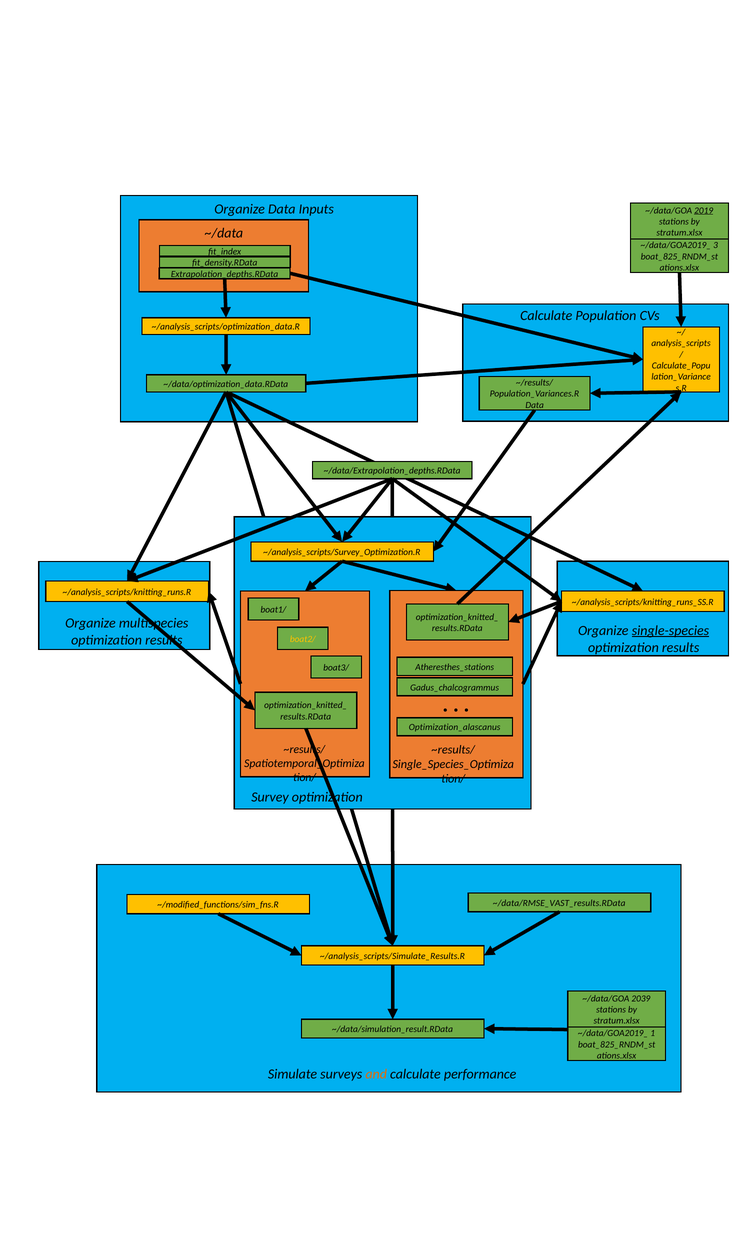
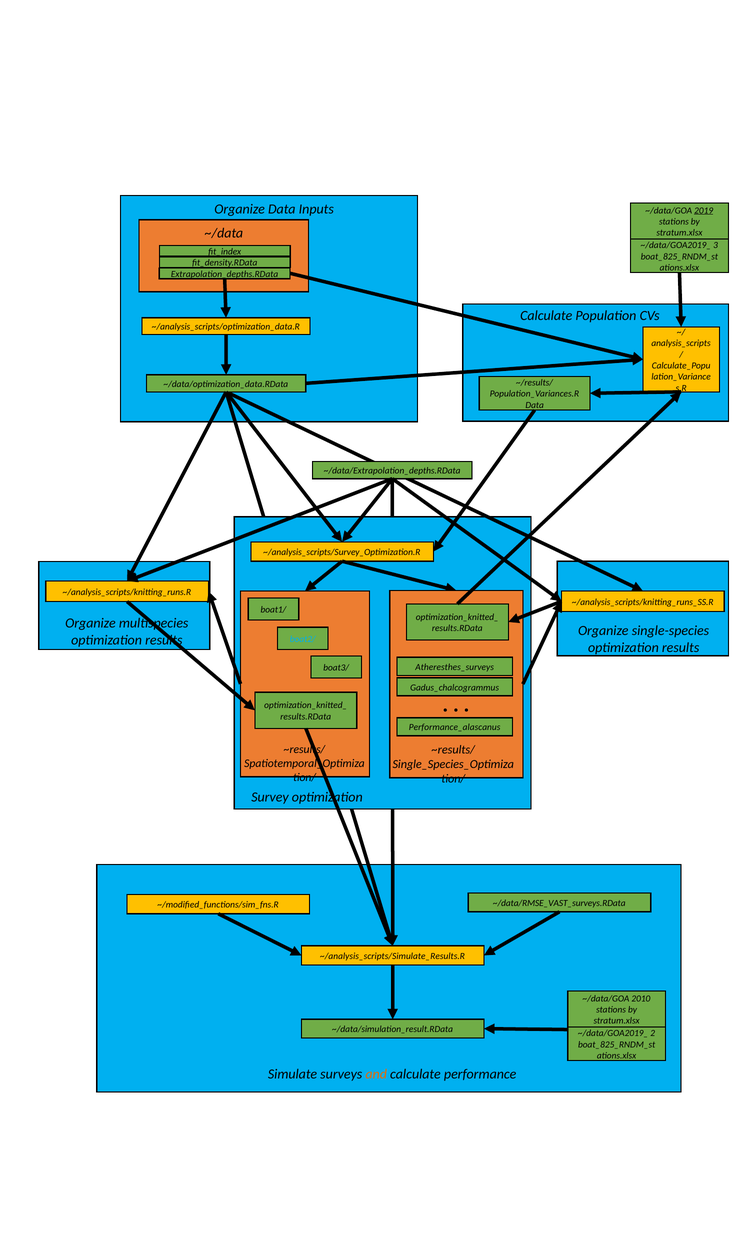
single-species underline: present -> none
boat2/ colour: yellow -> light blue
Atheresthes_stations: Atheresthes_stations -> Atheresthes_surveys
Optimization_alascanus: Optimization_alascanus -> Performance_alascanus
~/data/RMSE_VAST_results.RData: ~/data/RMSE_VAST_results.RData -> ~/data/RMSE_VAST_surveys.RData
2039: 2039 -> 2010
1: 1 -> 2
